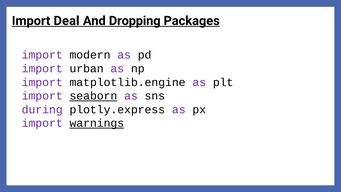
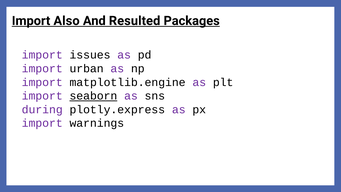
Deal: Deal -> Also
Dropping: Dropping -> Resulted
modern: modern -> issues
warnings underline: present -> none
